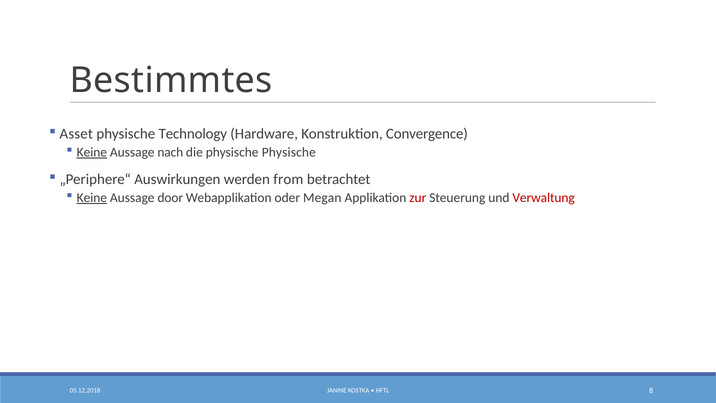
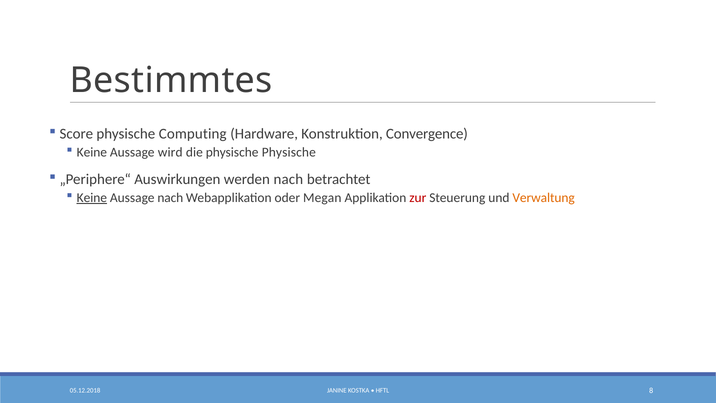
Asset: Asset -> Score
Technology: Technology -> Computing
Keine at (92, 152) underline: present -> none
nach: nach -> wird
werden from: from -> nach
Aussage door: door -> nach
Verwaltung colour: red -> orange
